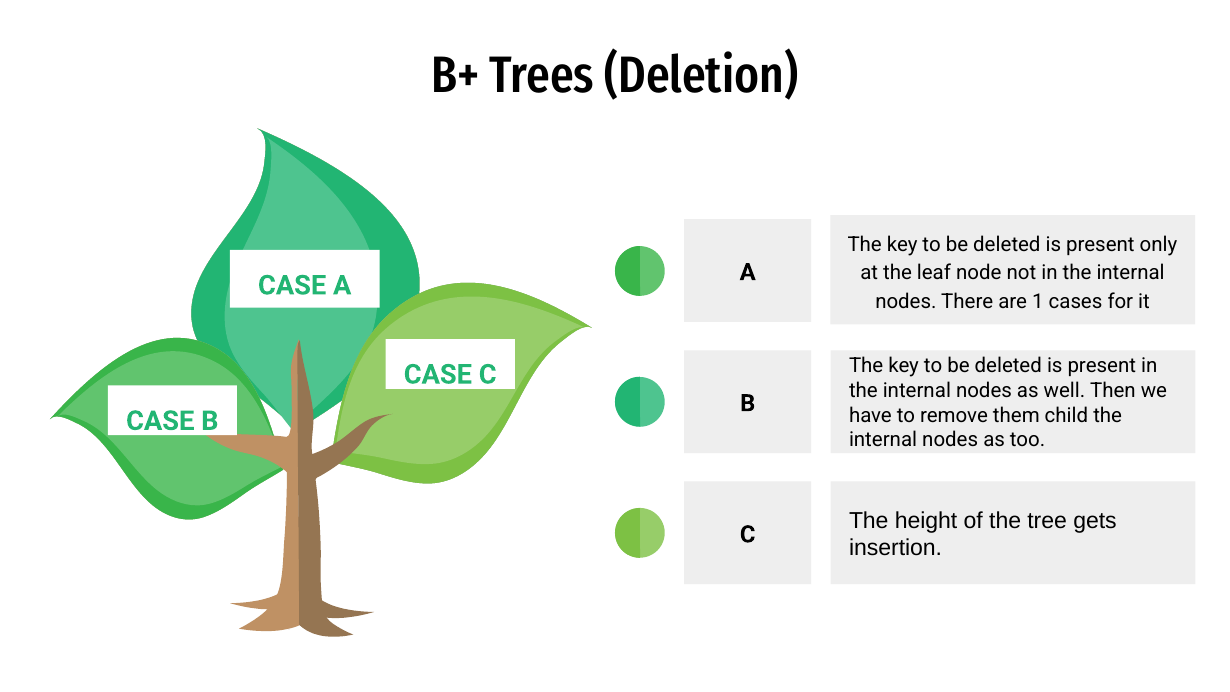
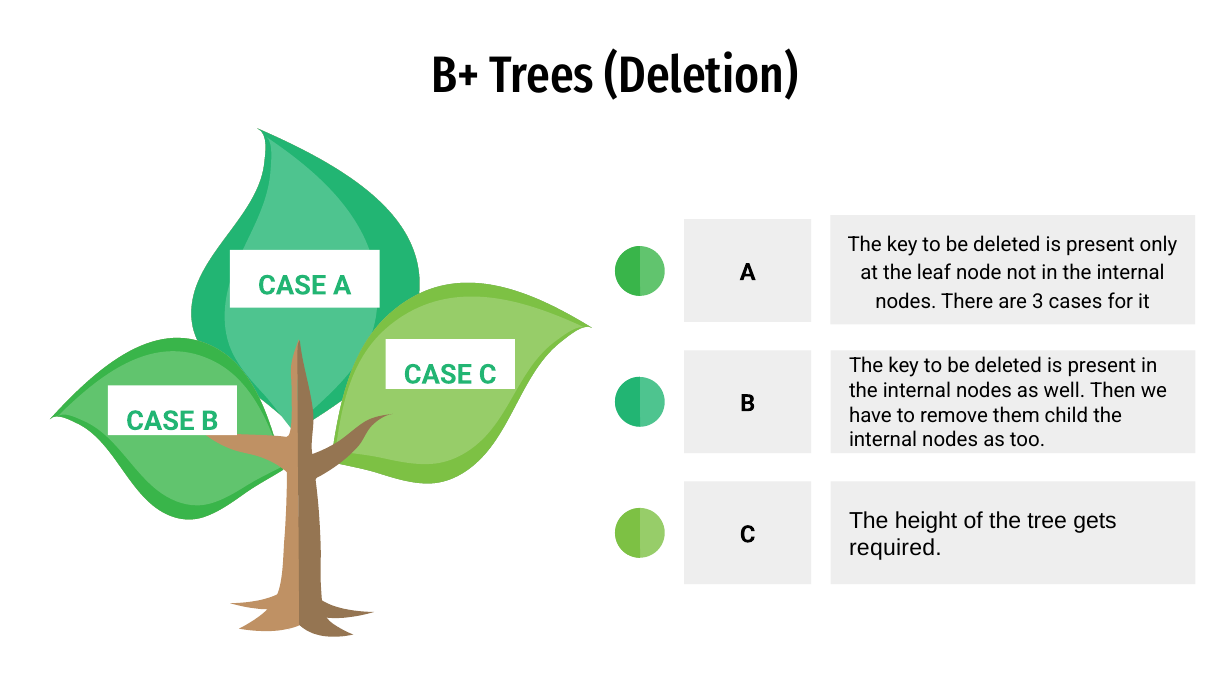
1: 1 -> 3
insertion: insertion -> required
